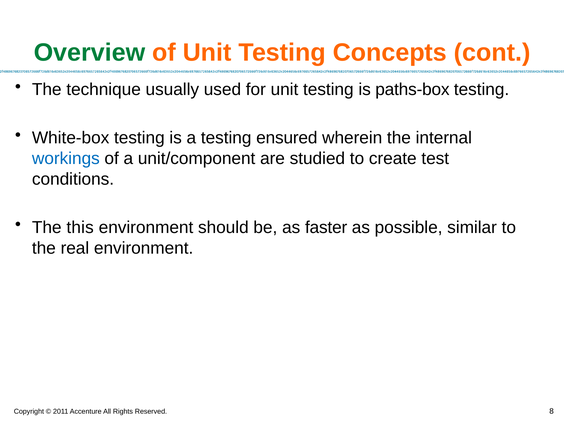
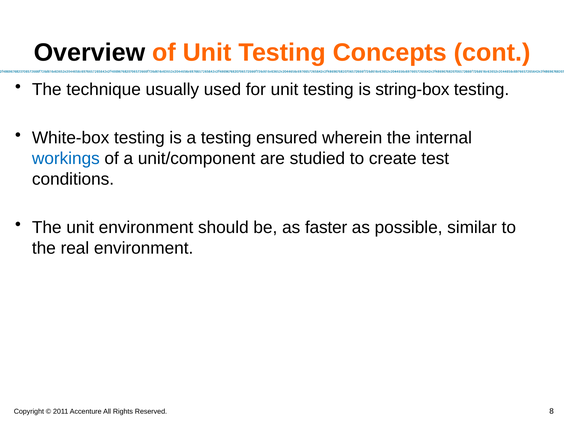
Overview colour: green -> black
paths-box: paths-box -> string-box
The this: this -> unit
